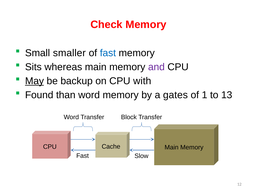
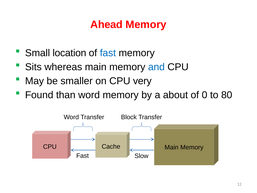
Check: Check -> Ahead
smaller: smaller -> location
and colour: purple -> blue
May underline: present -> none
backup: backup -> smaller
with: with -> very
gates: gates -> about
1: 1 -> 0
13: 13 -> 80
